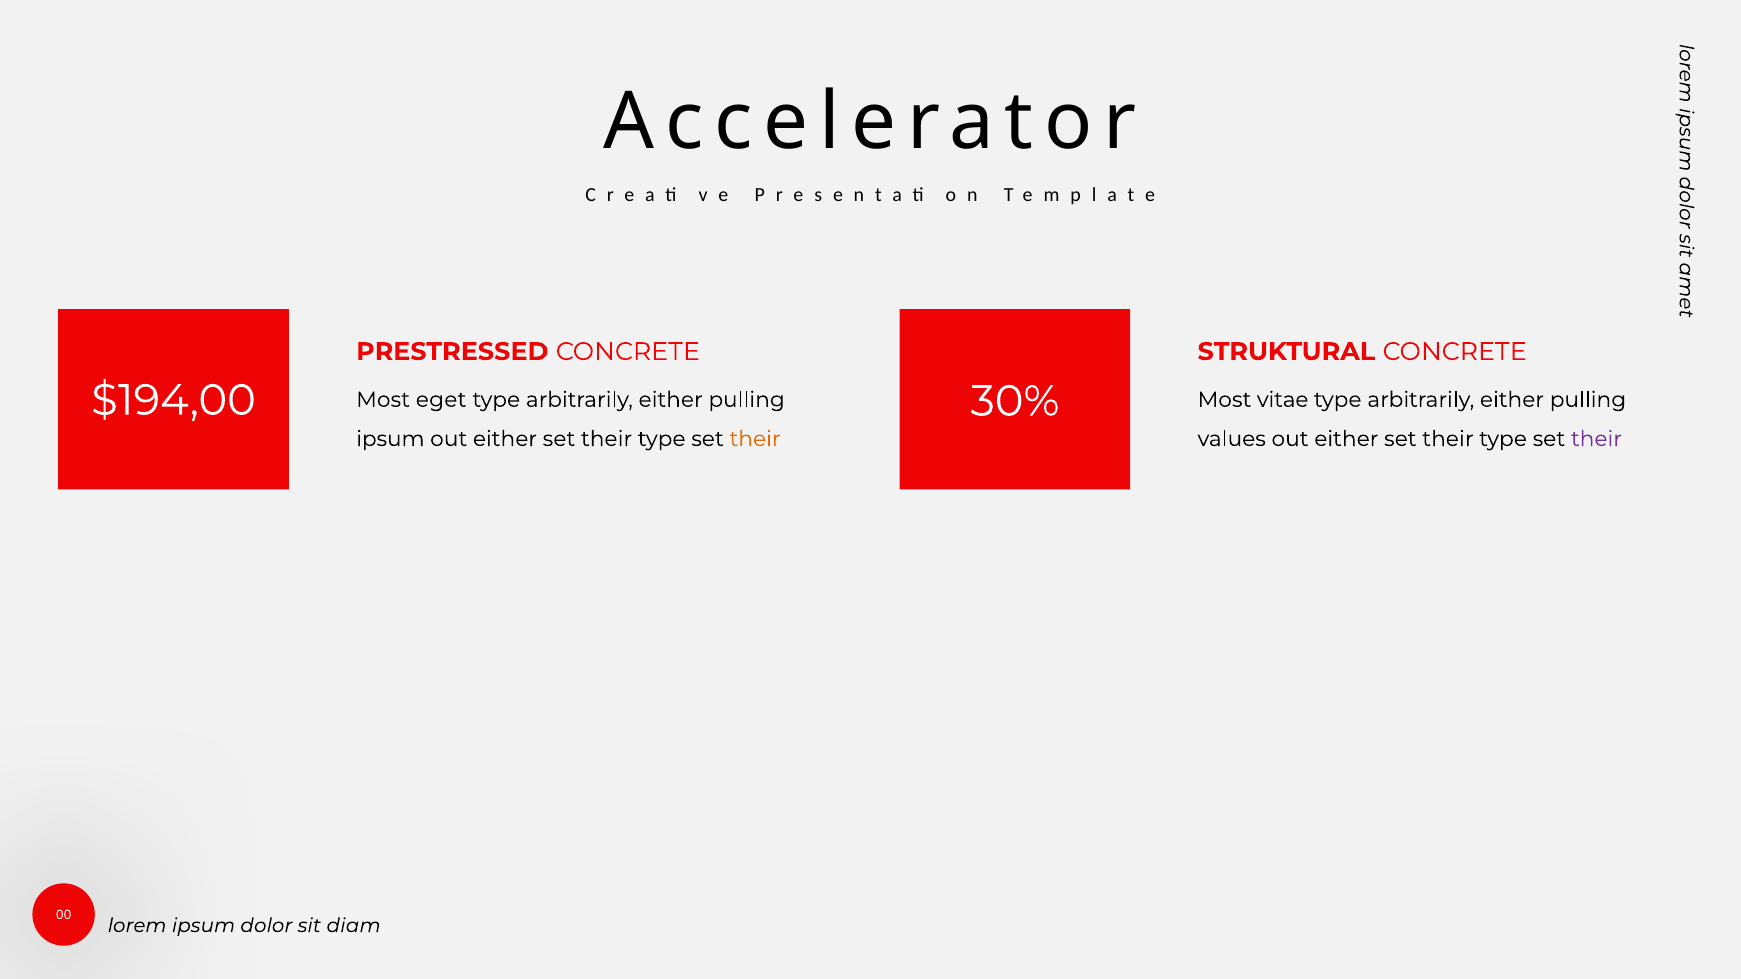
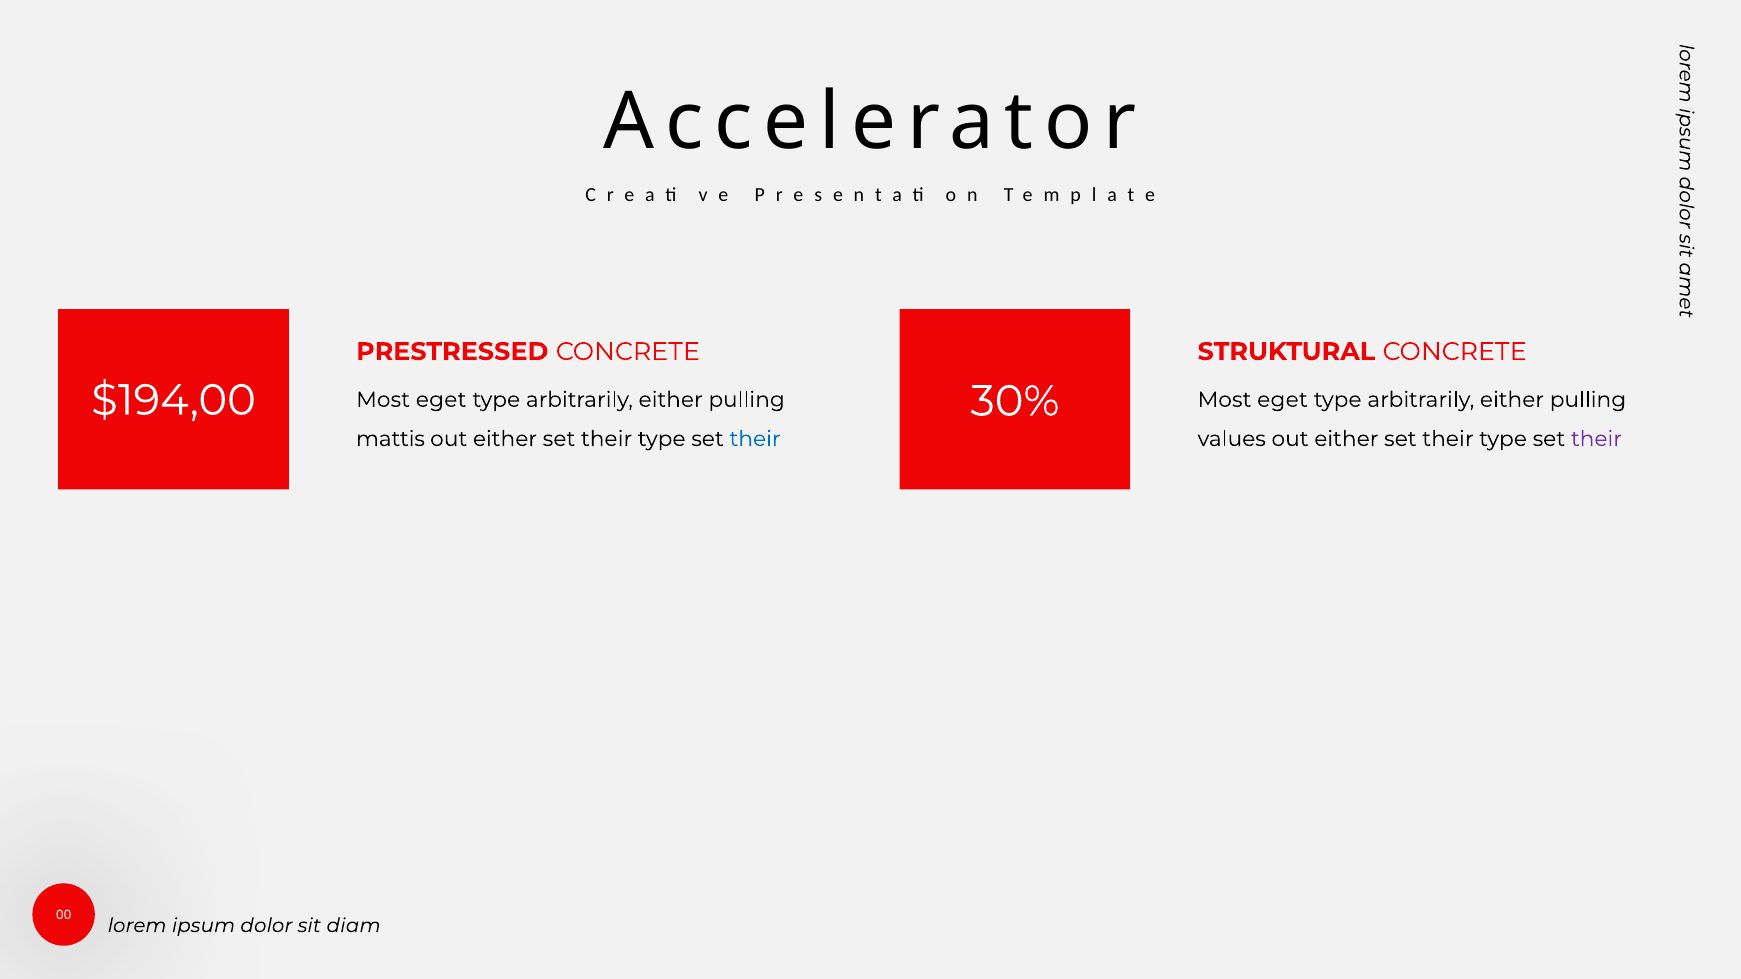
vitae at (1283, 400): vitae -> eget
ipsum at (390, 439): ipsum -> mattis
their at (755, 439) colour: orange -> blue
